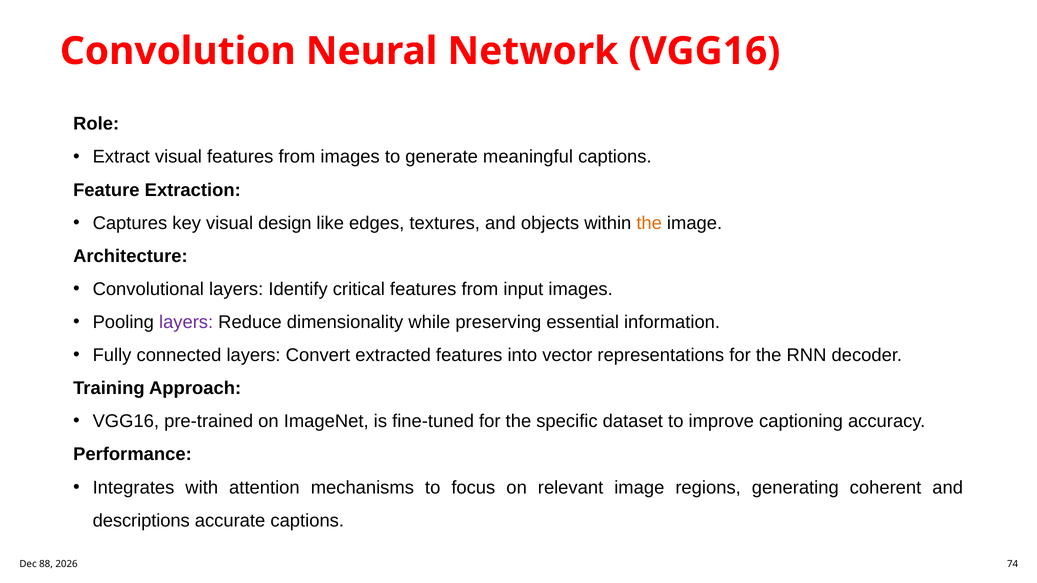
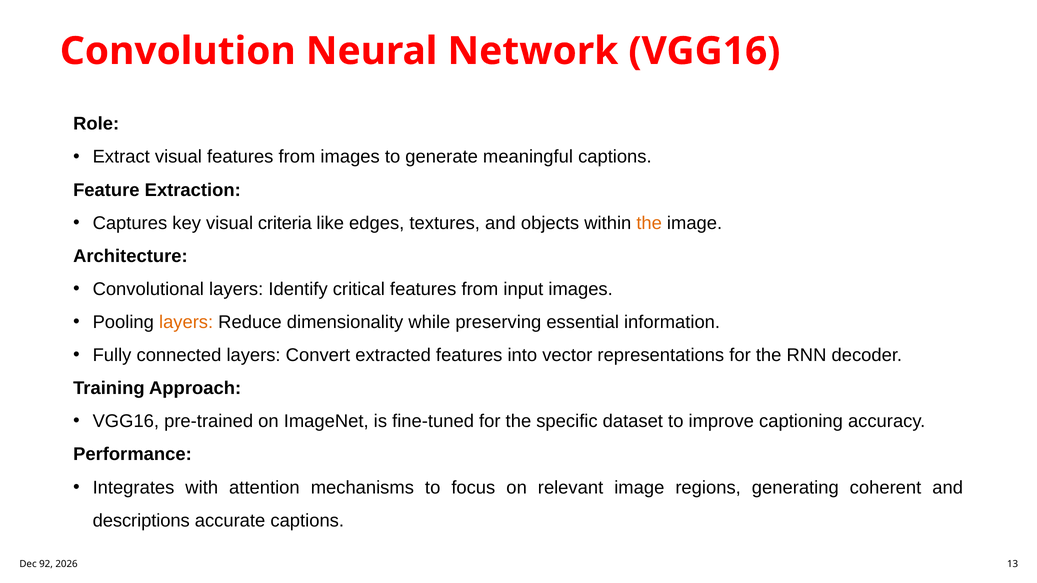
design: design -> criteria
layers at (186, 322) colour: purple -> orange
88: 88 -> 92
74: 74 -> 13
